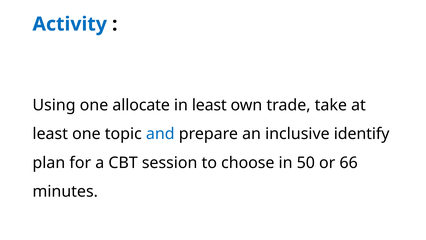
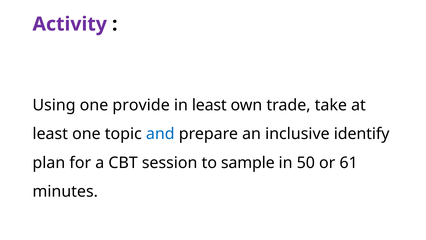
Activity colour: blue -> purple
allocate: allocate -> provide
choose: choose -> sample
66: 66 -> 61
